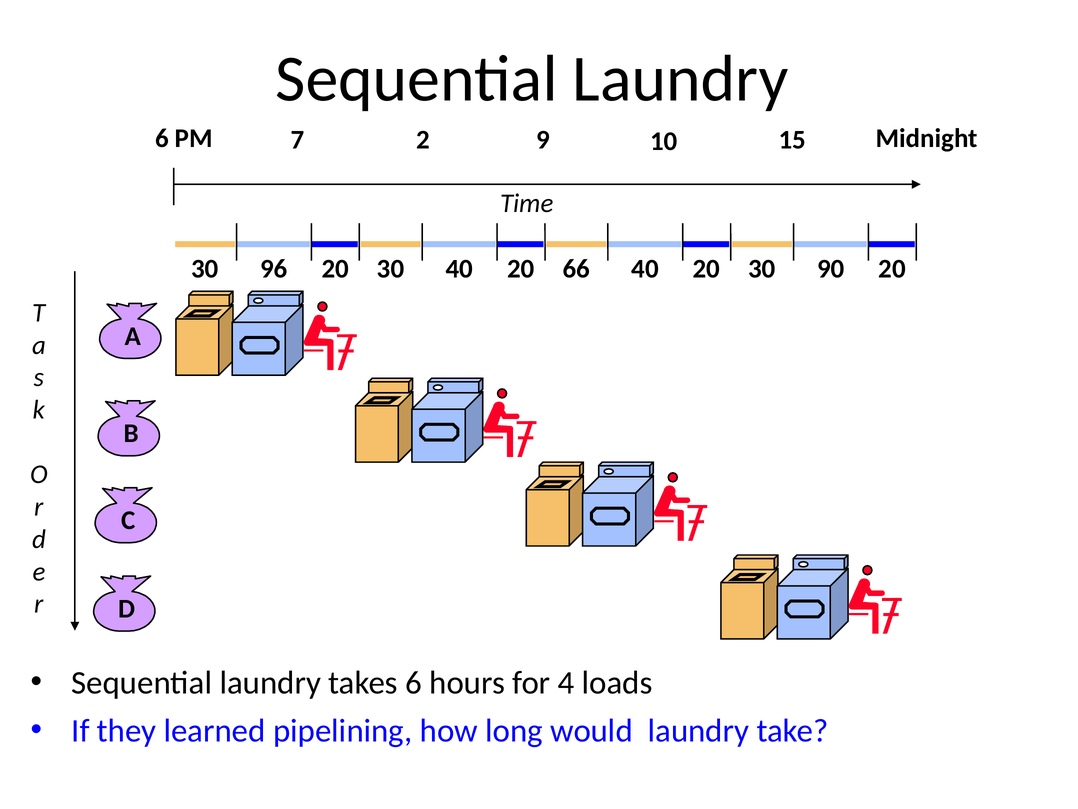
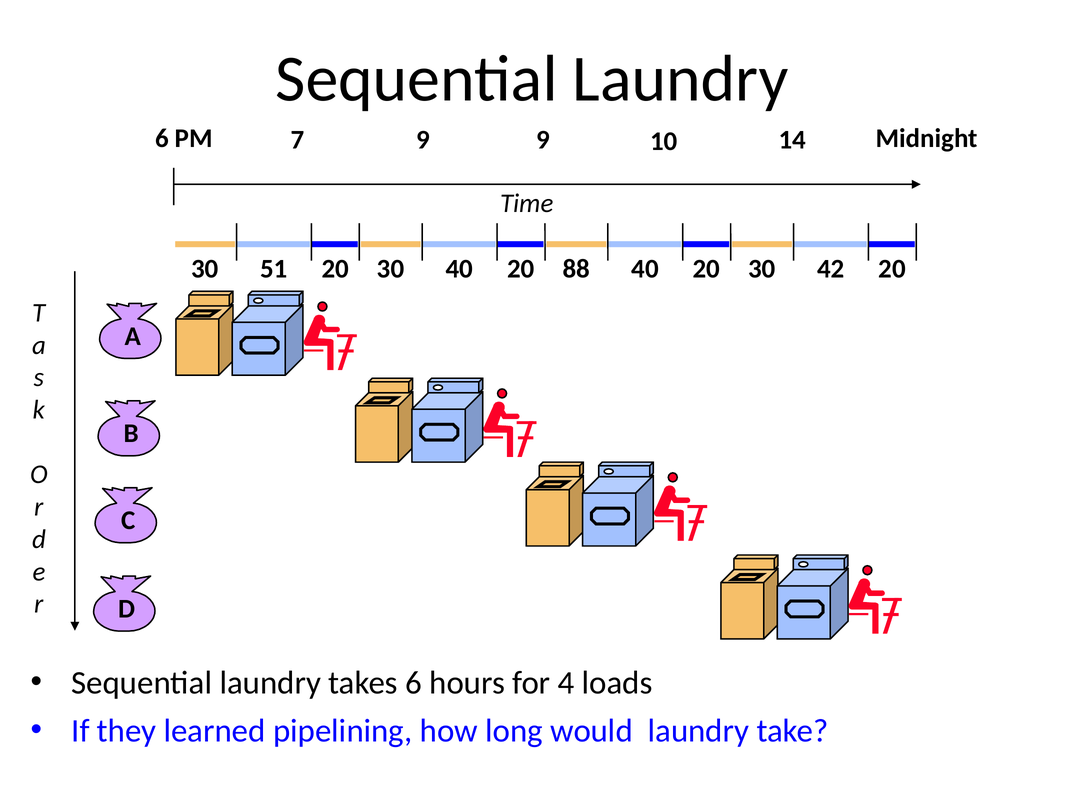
7 2: 2 -> 9
15: 15 -> 14
96: 96 -> 51
66: 66 -> 88
90: 90 -> 42
